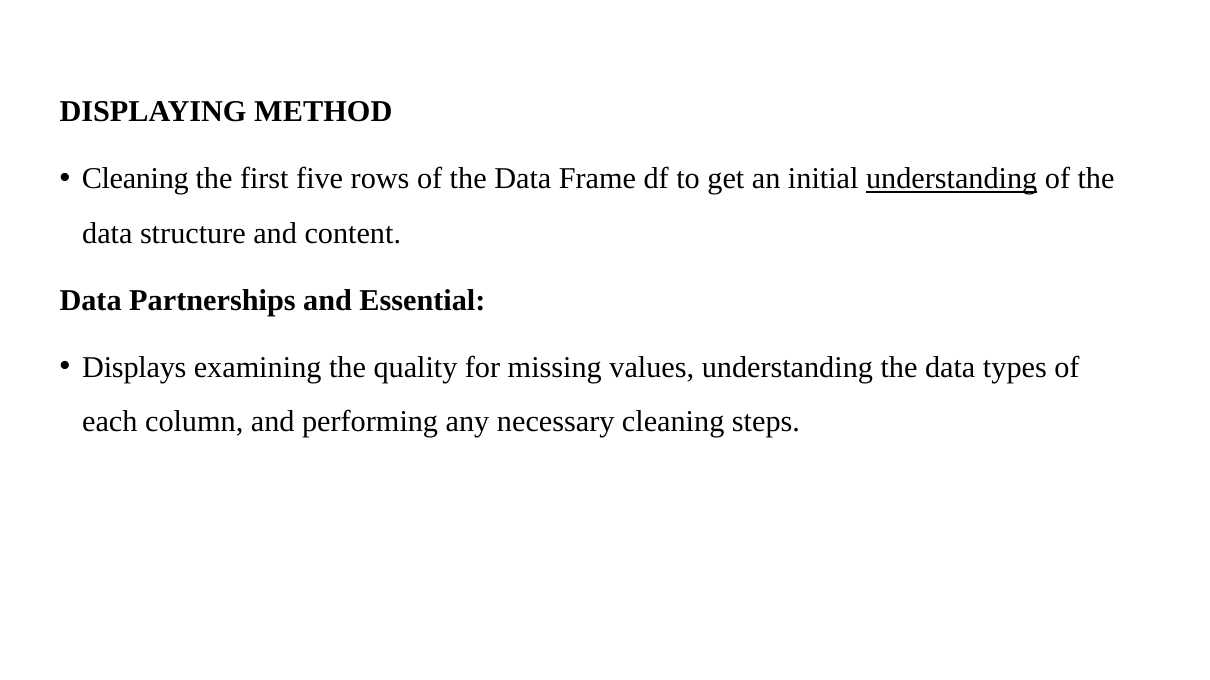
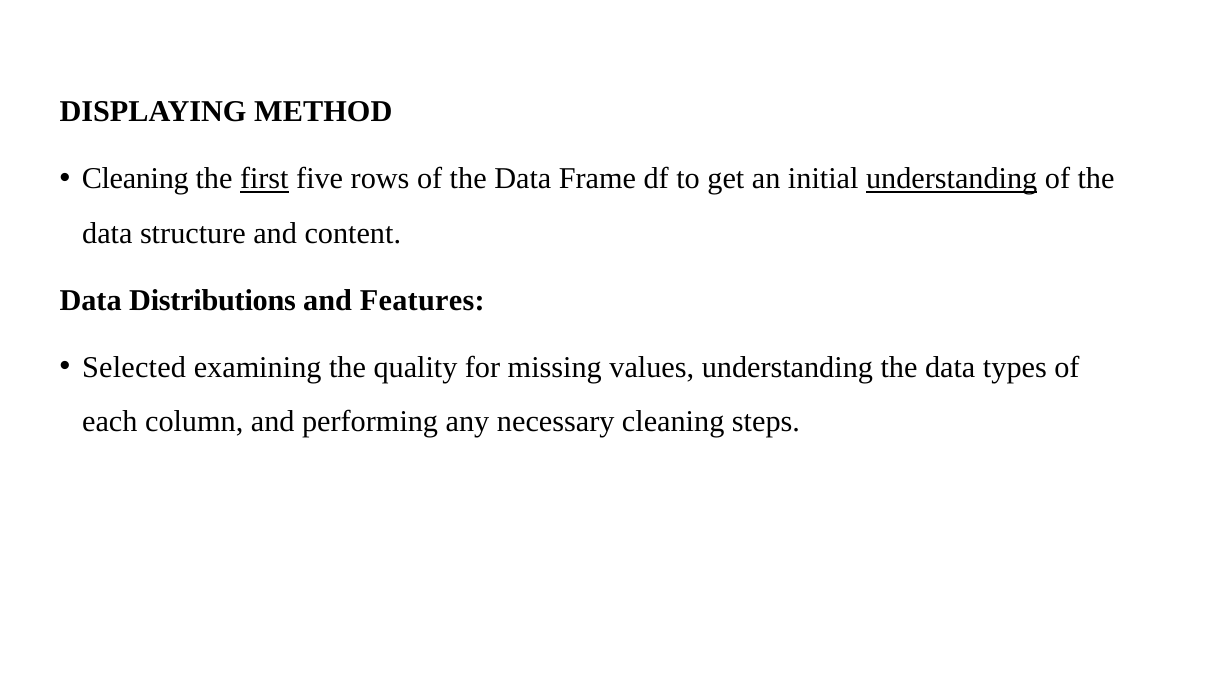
first underline: none -> present
Partnerships: Partnerships -> Distributions
Essential: Essential -> Features
Displays: Displays -> Selected
